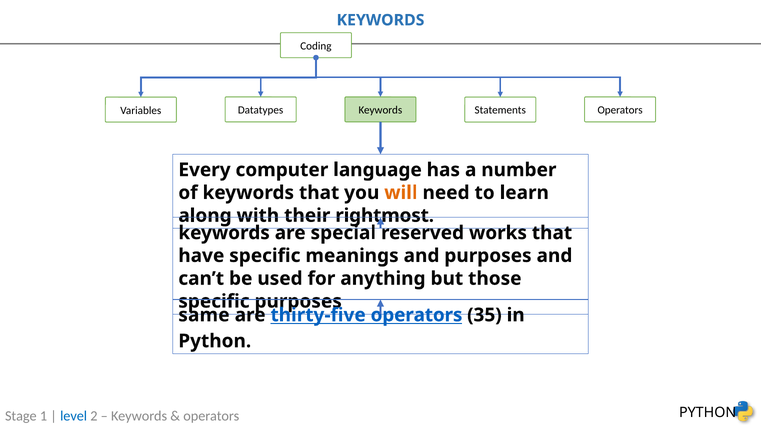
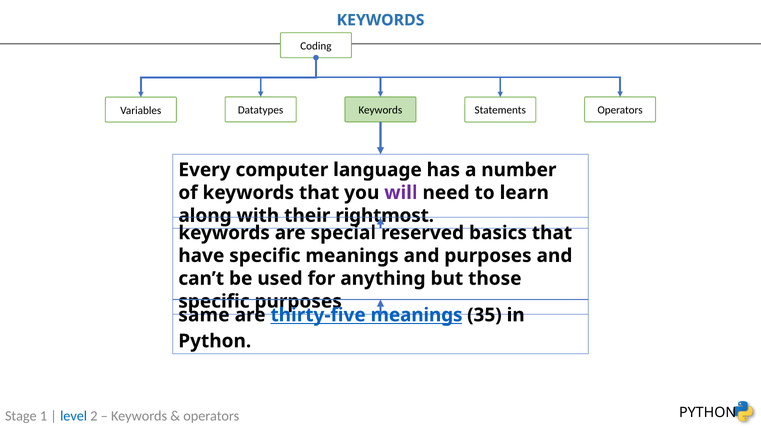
will colour: orange -> purple
works: works -> basics
thirty-five operators: operators -> meanings
